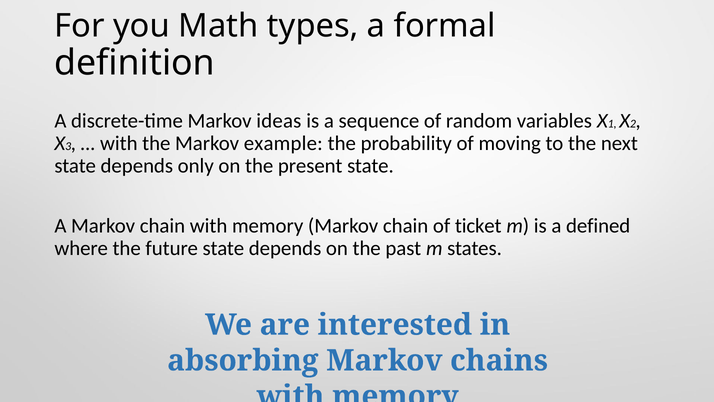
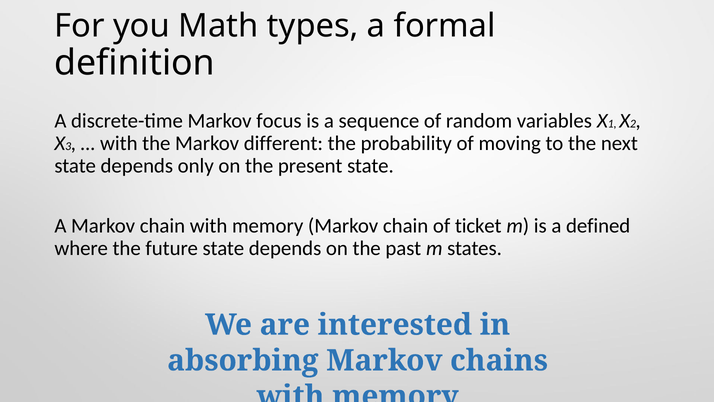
ideas: ideas -> focus
example: example -> different
